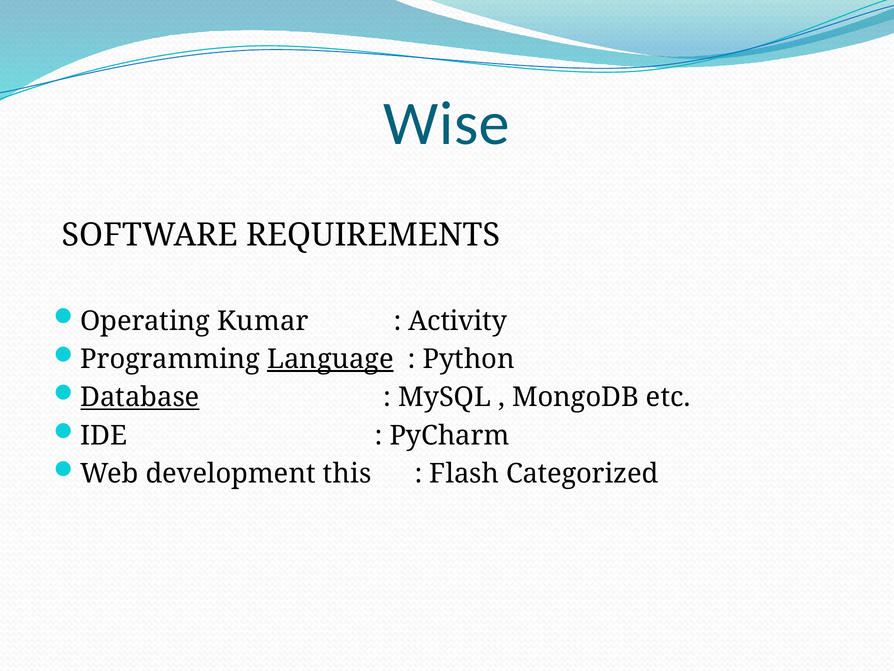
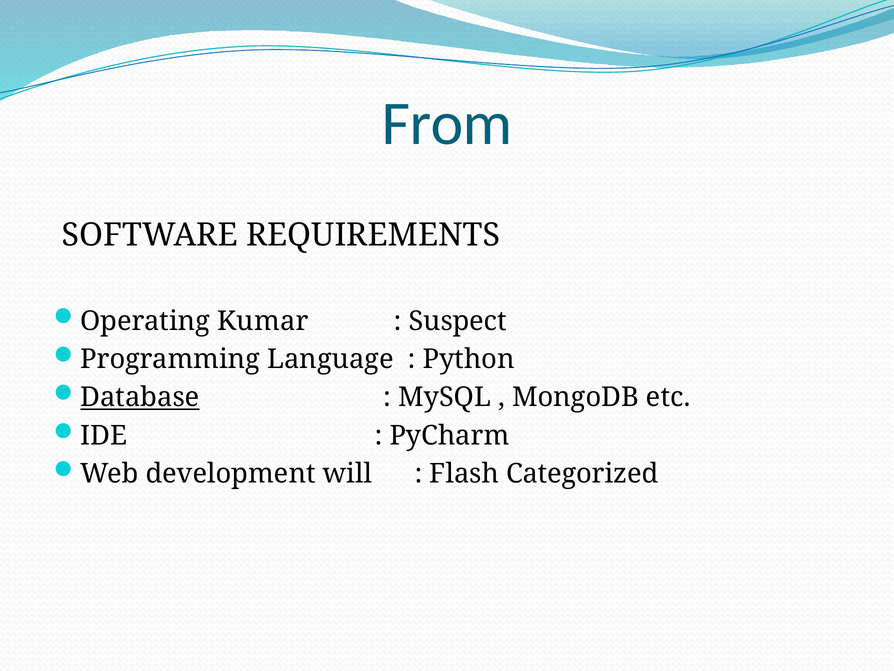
Wise: Wise -> From
Activity: Activity -> Suspect
Language underline: present -> none
this: this -> will
